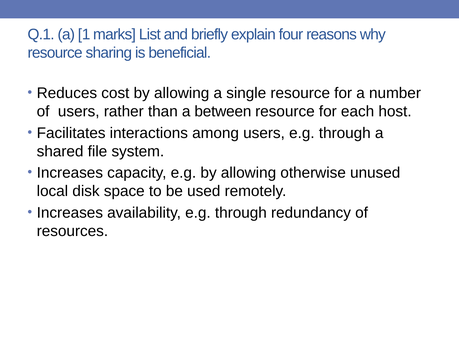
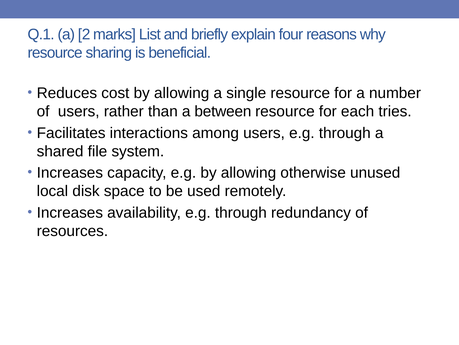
1: 1 -> 2
host: host -> tries
